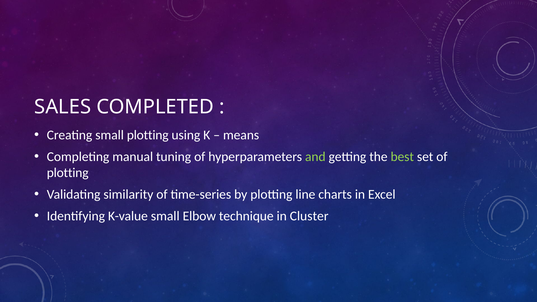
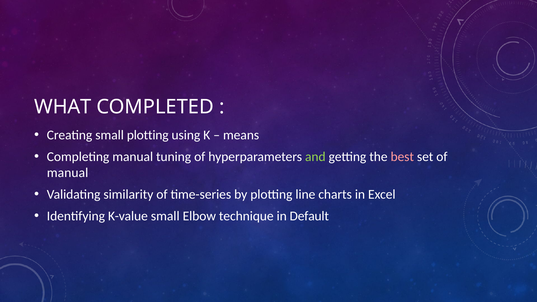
SALES: SALES -> WHAT
best colour: light green -> pink
plotting at (68, 173): plotting -> manual
Cluster: Cluster -> Default
